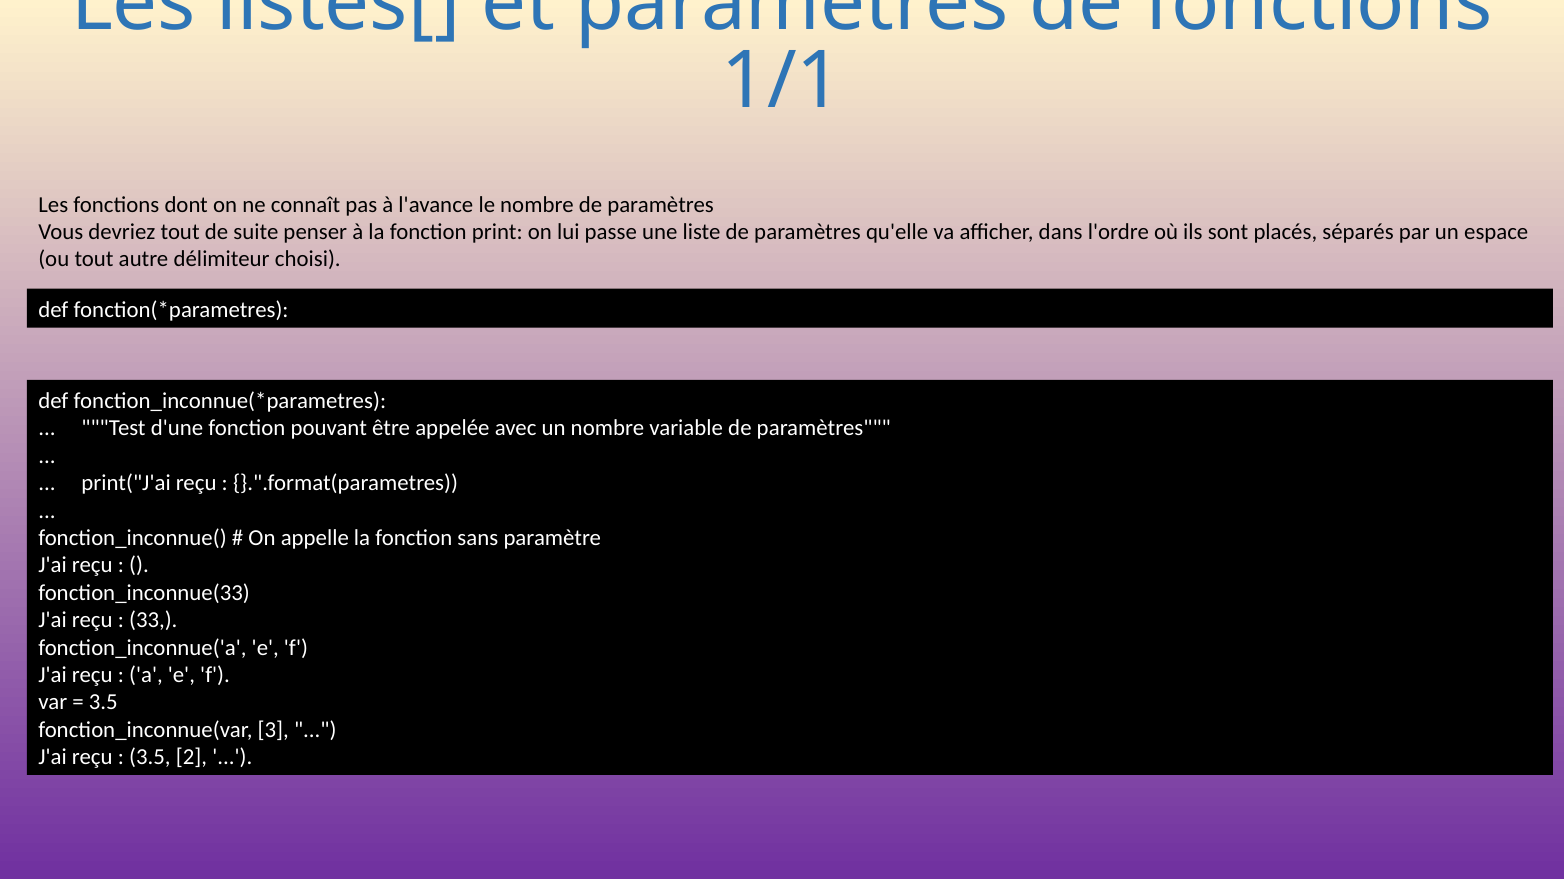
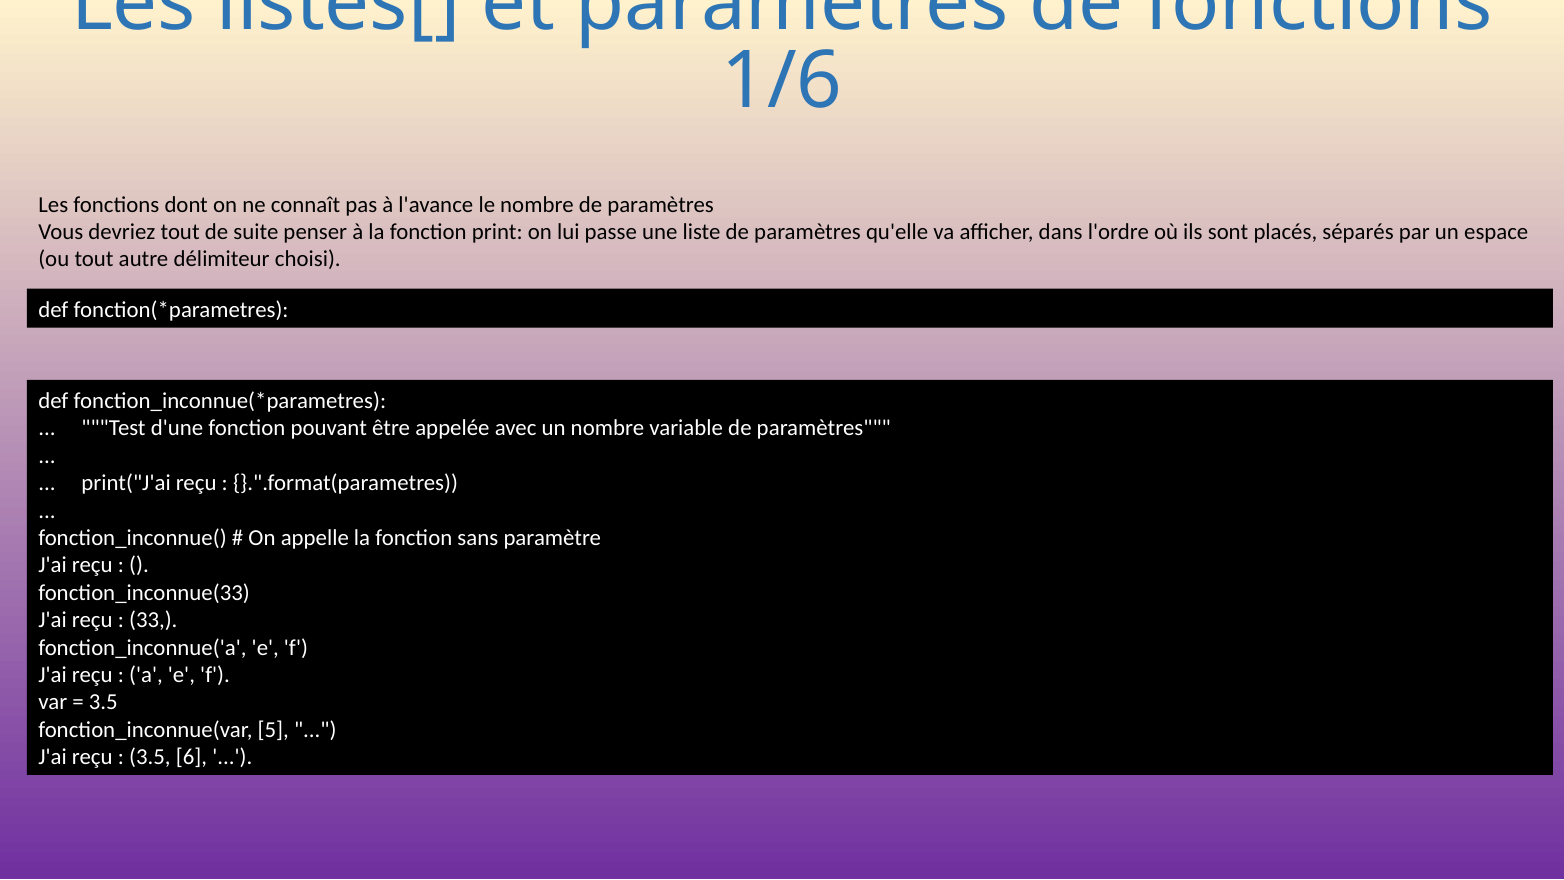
1/1: 1/1 -> 1/6
3: 3 -> 5
2: 2 -> 6
